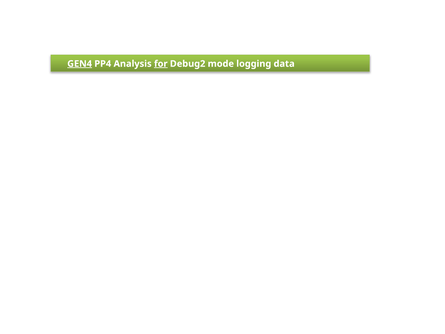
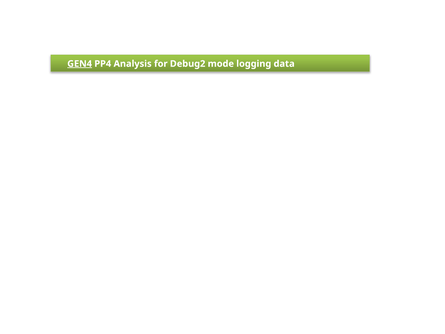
for underline: present -> none
